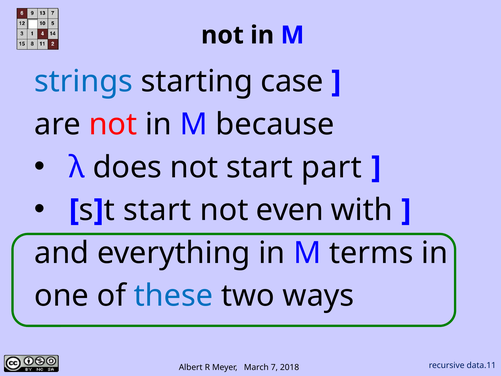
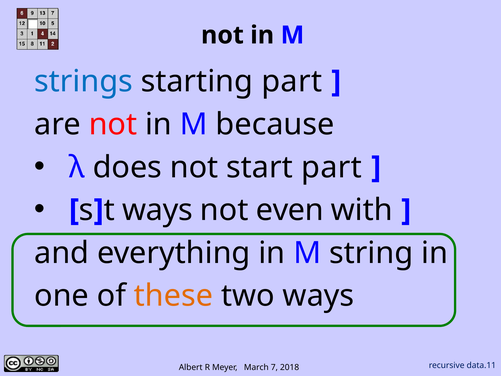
starting case: case -> part
start at (157, 210): start -> ways
terms: terms -> string
these colour: blue -> orange
